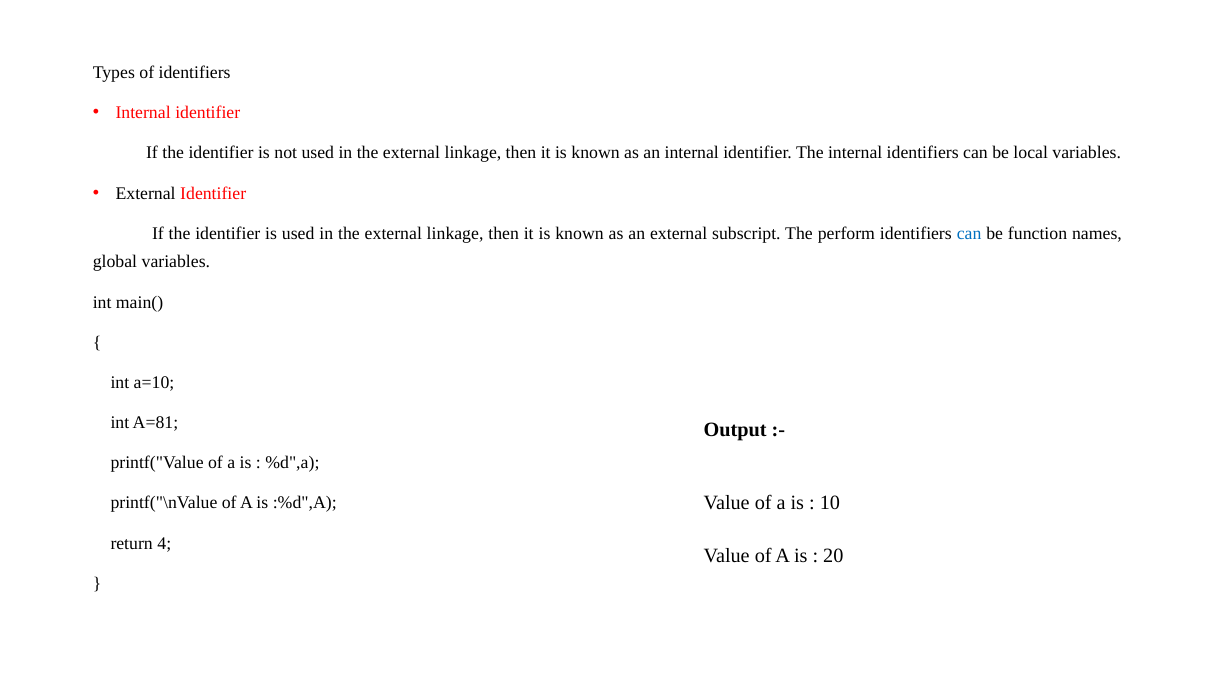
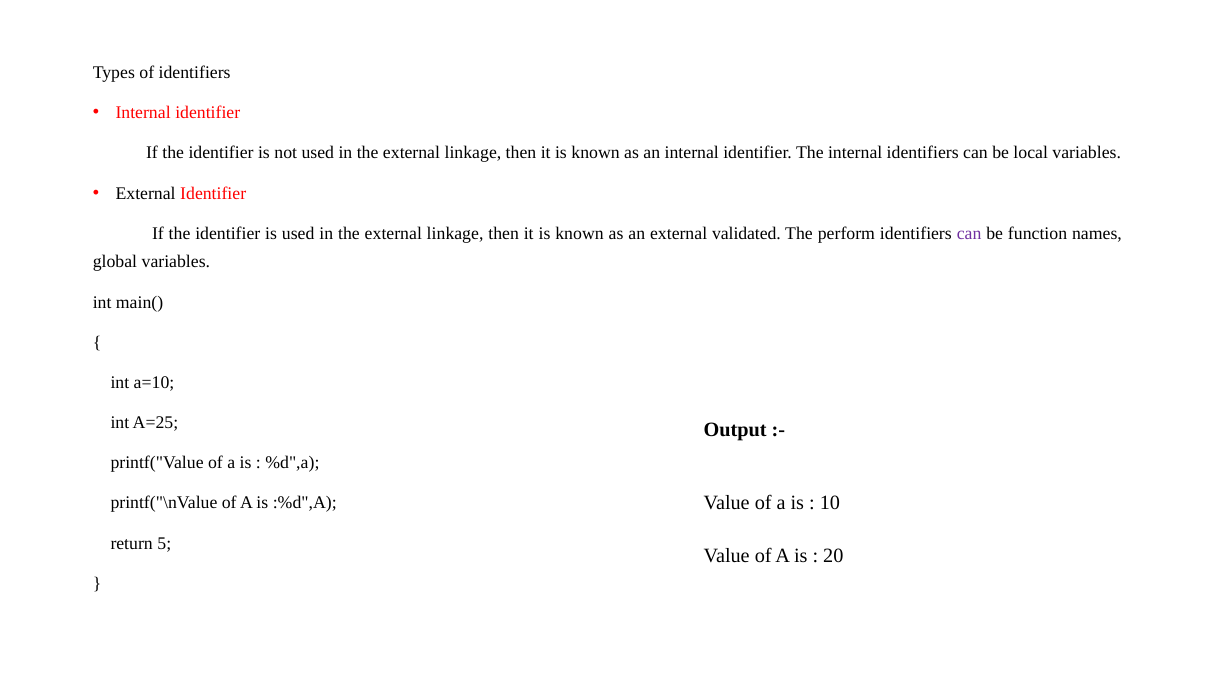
subscript: subscript -> validated
can at (969, 233) colour: blue -> purple
A=81: A=81 -> A=25
4: 4 -> 5
